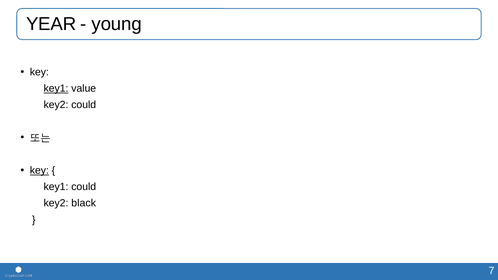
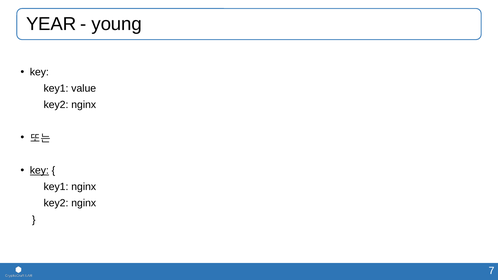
key1 at (56, 89) underline: present -> none
could at (84, 105): could -> nginx
key1 could: could -> nginx
black at (84, 203): black -> nginx
